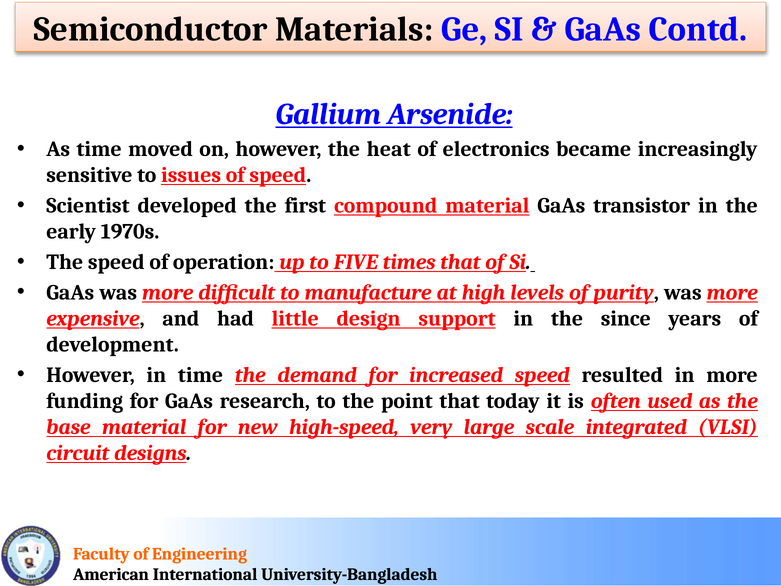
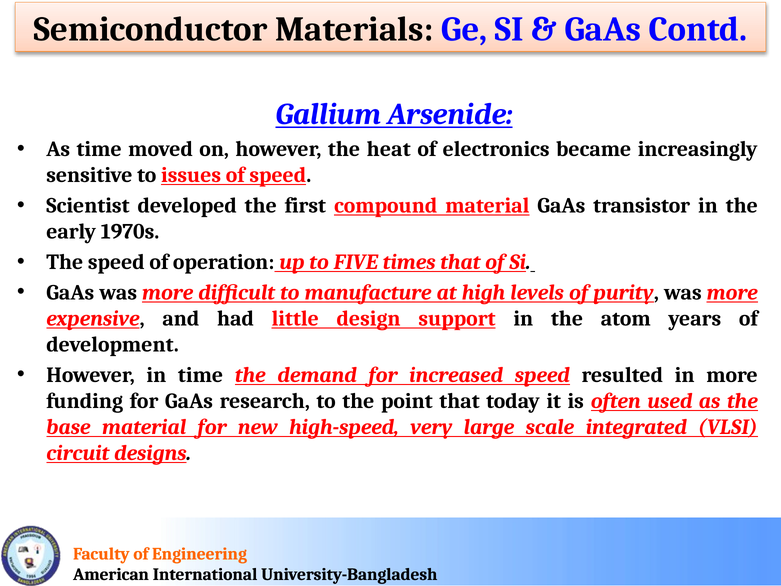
since: since -> atom
